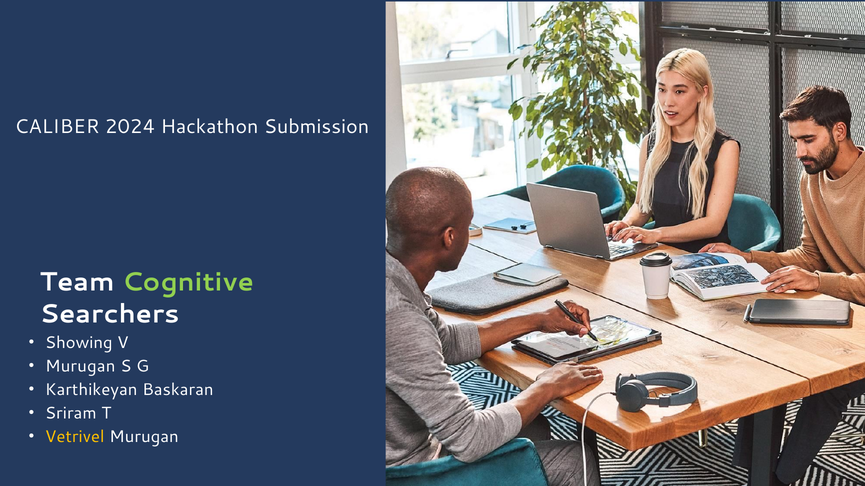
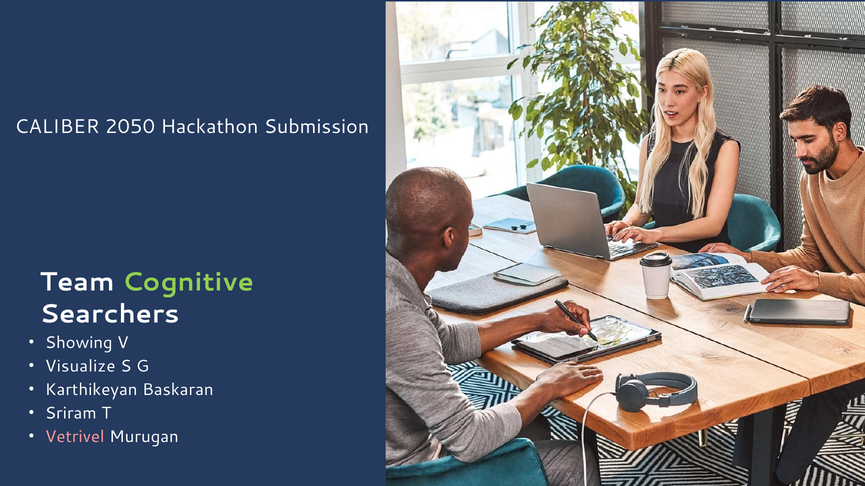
2024: 2024 -> 2050
Murugan at (80, 367): Murugan -> Visualize
Vetrivel colour: yellow -> pink
